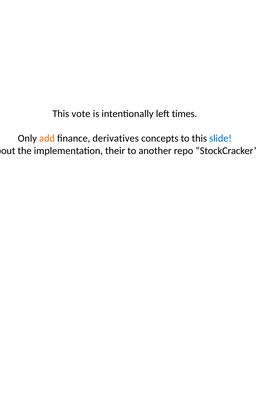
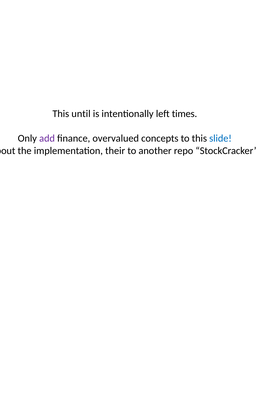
vote: vote -> until
add colour: orange -> purple
derivatives: derivatives -> overvalued
